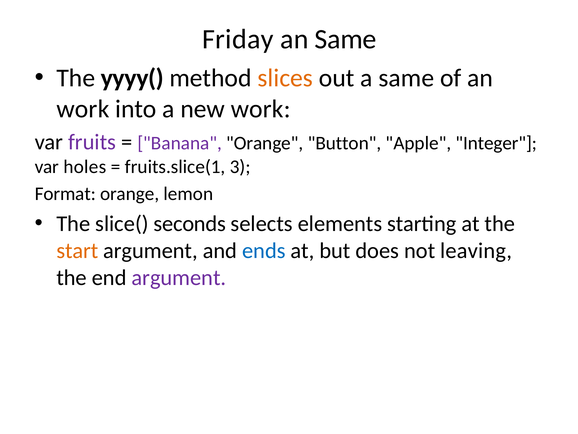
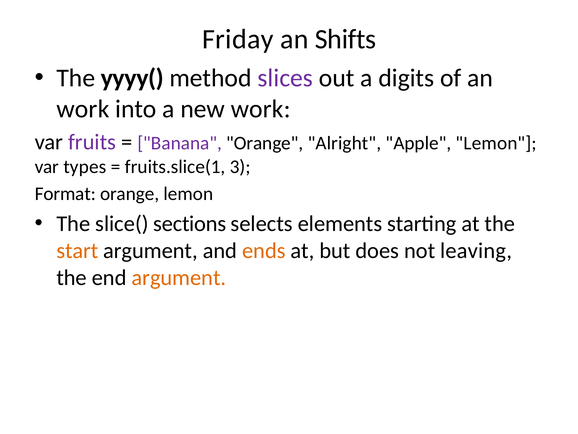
an Same: Same -> Shifts
slices colour: orange -> purple
a same: same -> digits
Button: Button -> Alright
Apple Integer: Integer -> Lemon
holes: holes -> types
seconds: seconds -> sections
ends colour: blue -> orange
argument at (179, 277) colour: purple -> orange
